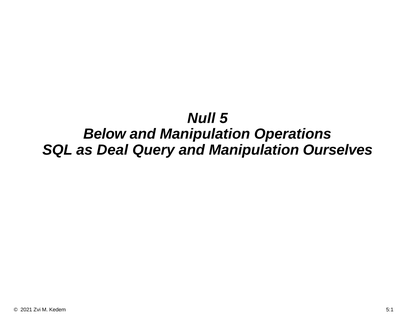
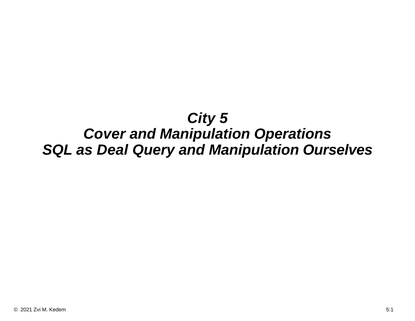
Null: Null -> City
Below: Below -> Cover
